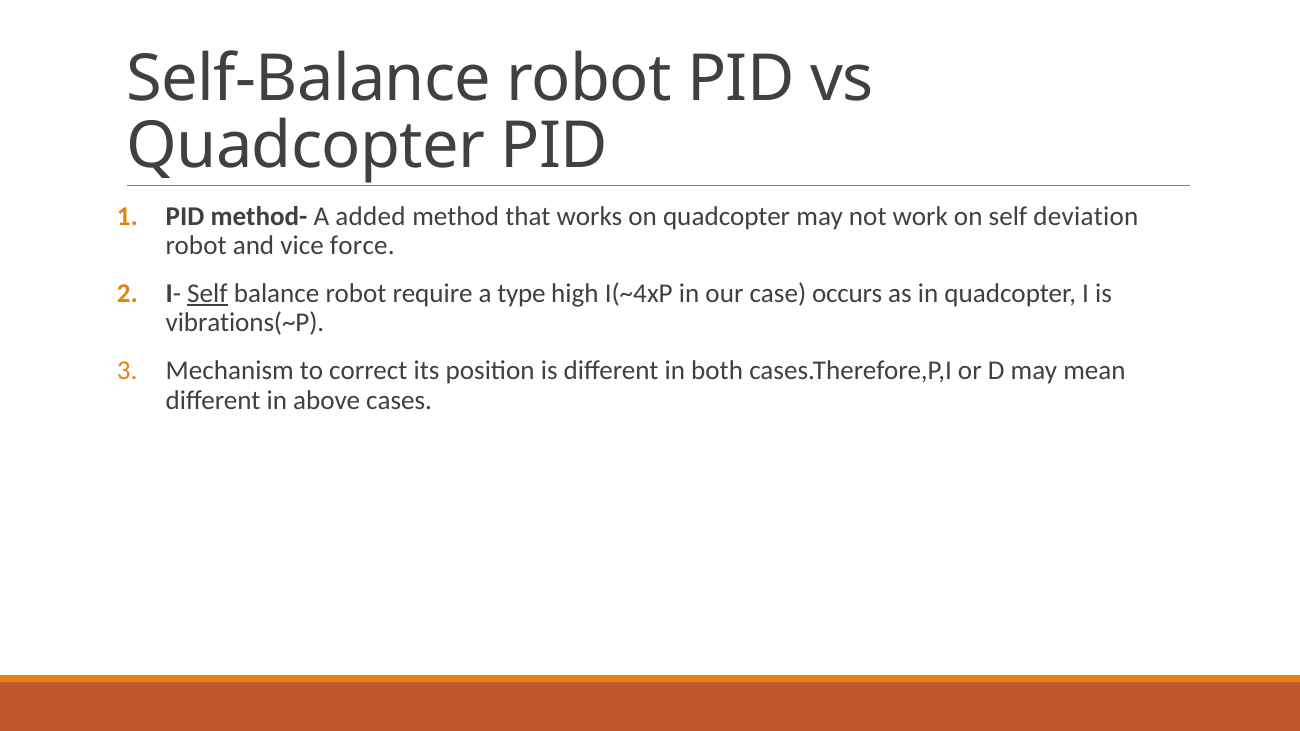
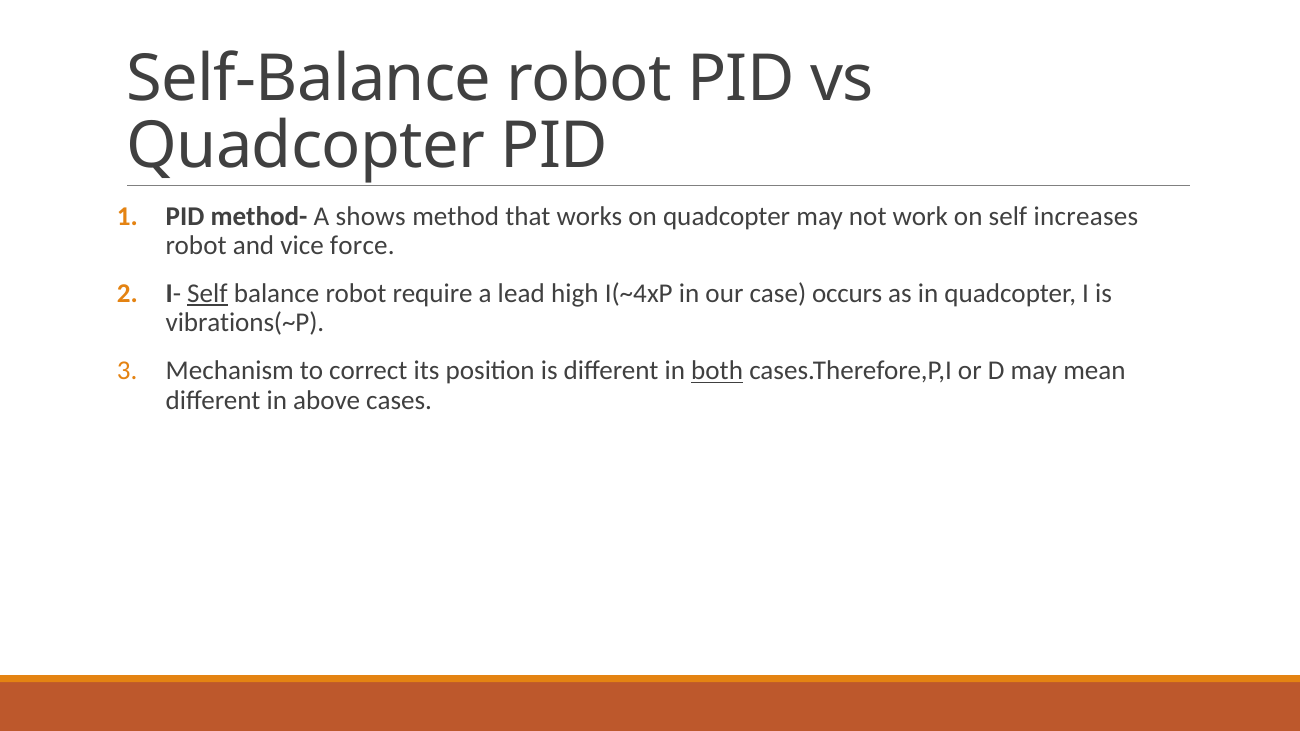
added: added -> shows
deviation: deviation -> increases
type: type -> lead
both underline: none -> present
